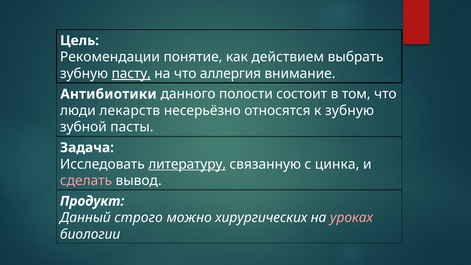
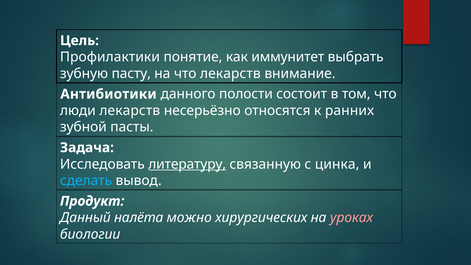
Рекомендации: Рекомендации -> Профилактики
действием: действием -> иммунитет
пасту underline: present -> none
что аллергия: аллергия -> лекарств
к зубную: зубную -> ранних
сделать colour: pink -> light blue
строго: строго -> налёта
